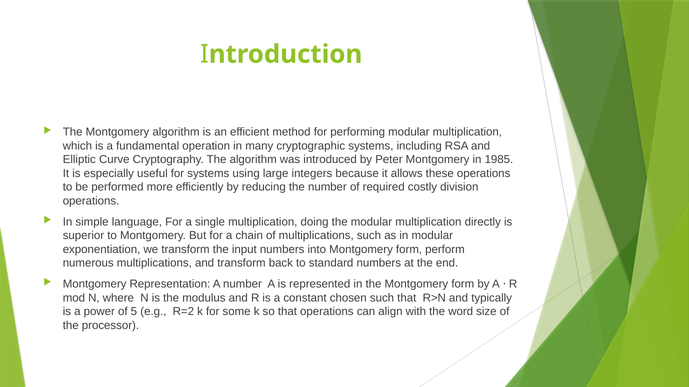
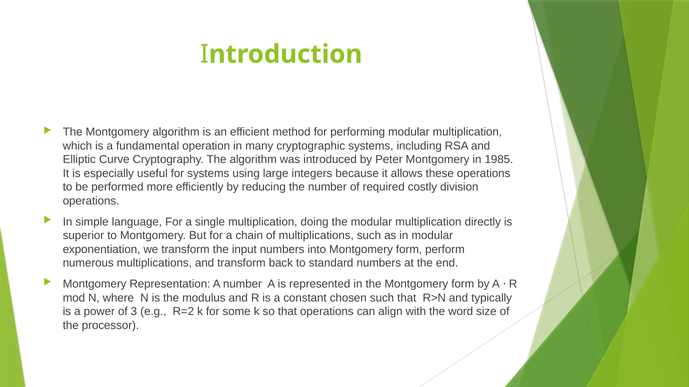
5: 5 -> 3
